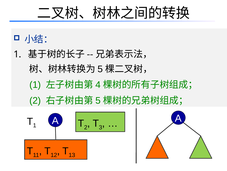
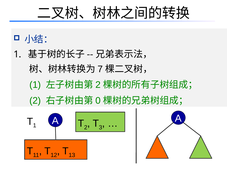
5 at (100, 69): 5 -> 7
4 at (98, 84): 4 -> 2
5 at (98, 100): 5 -> 0
